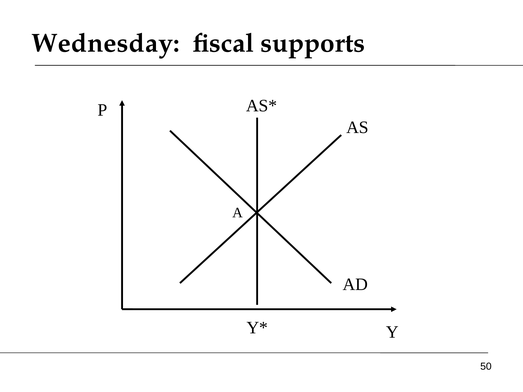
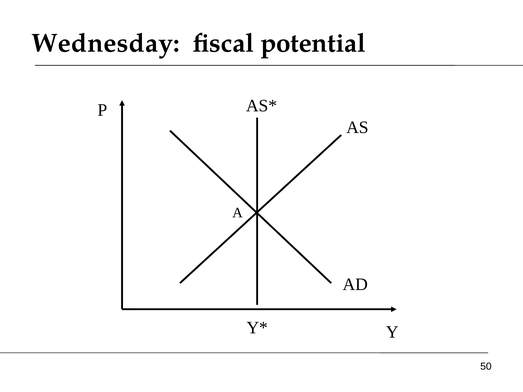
supports: supports -> potential
